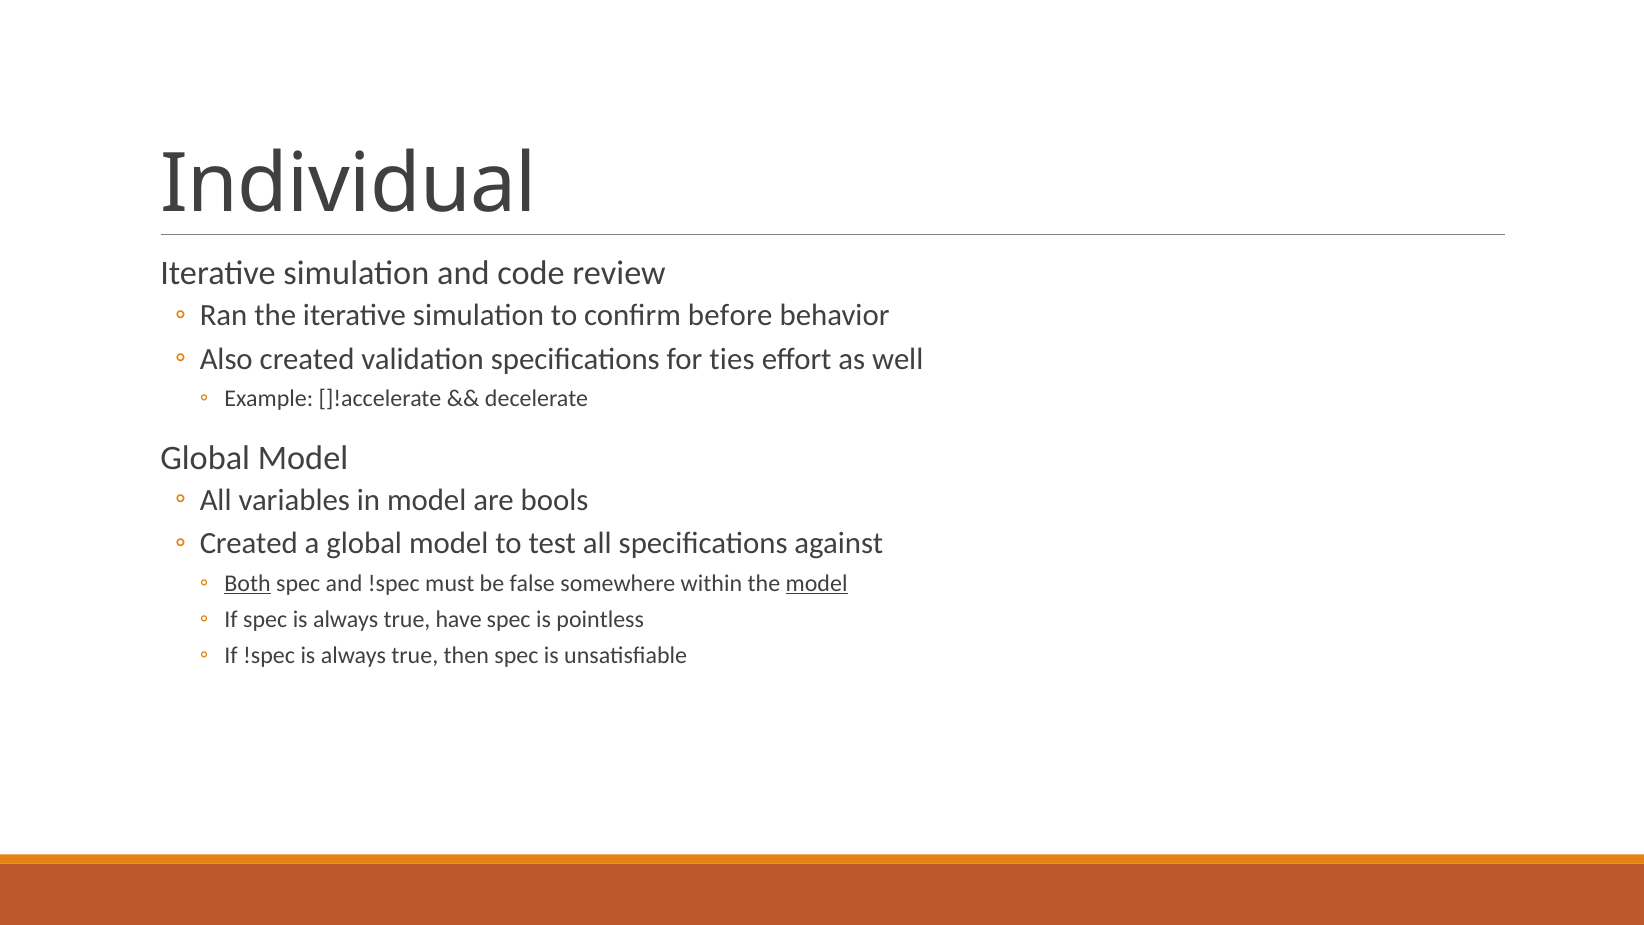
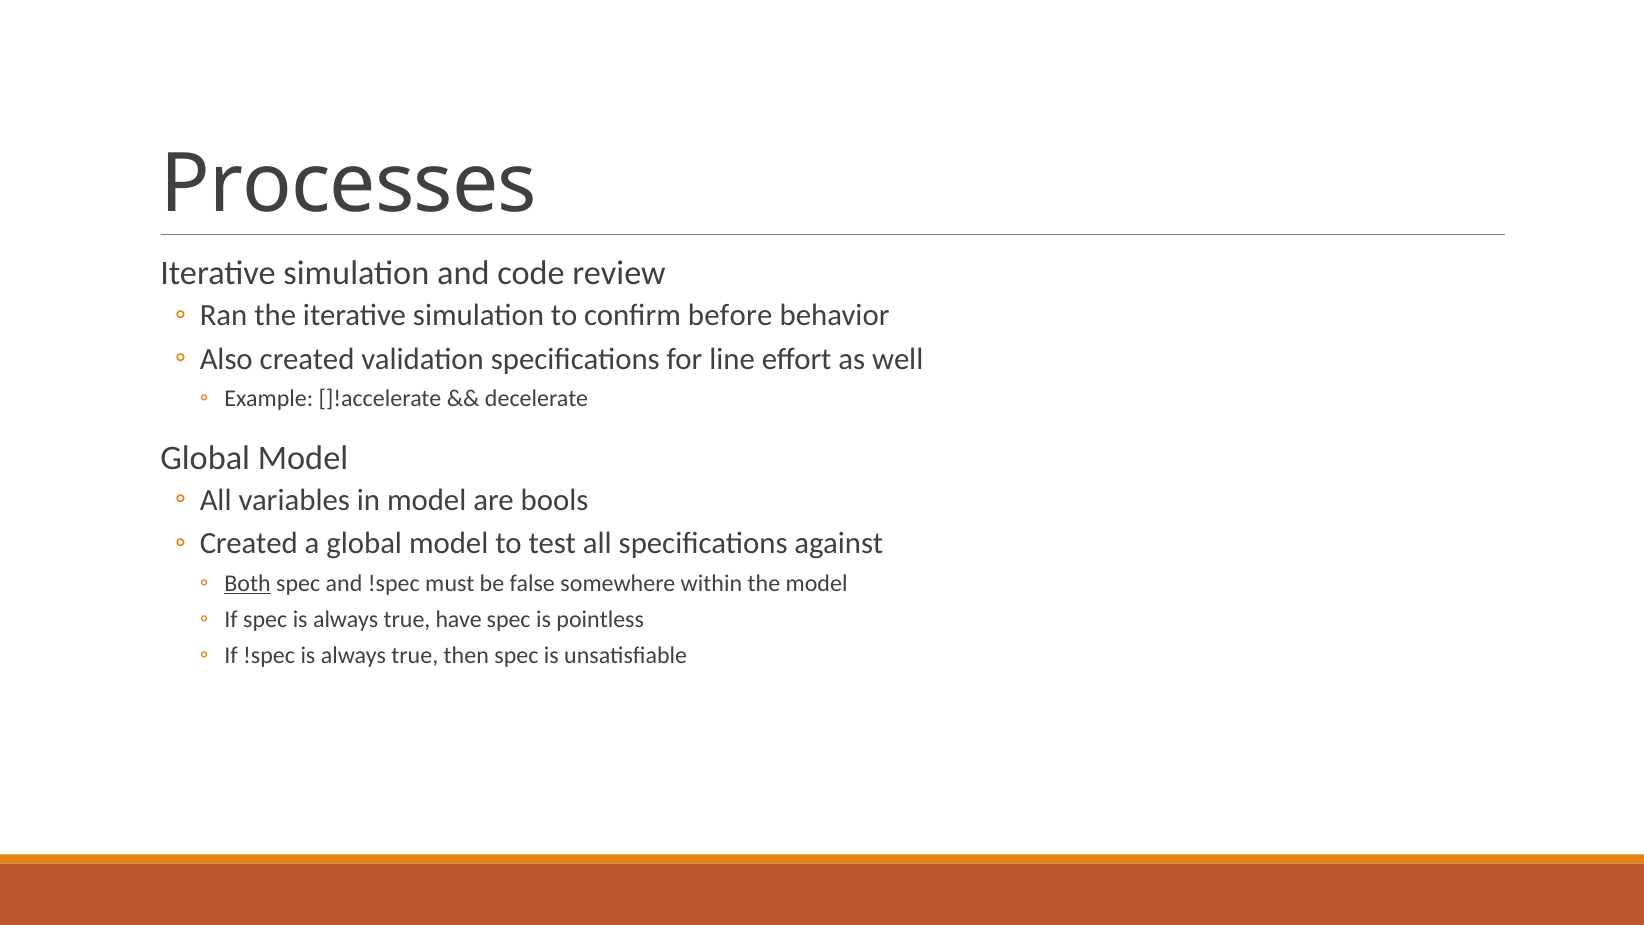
Individual: Individual -> Processes
ties: ties -> line
model at (817, 583) underline: present -> none
